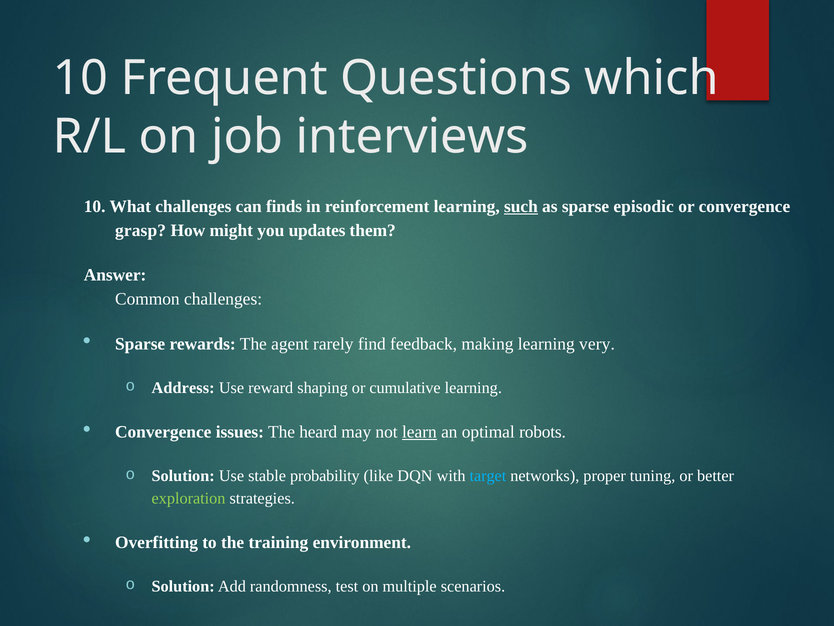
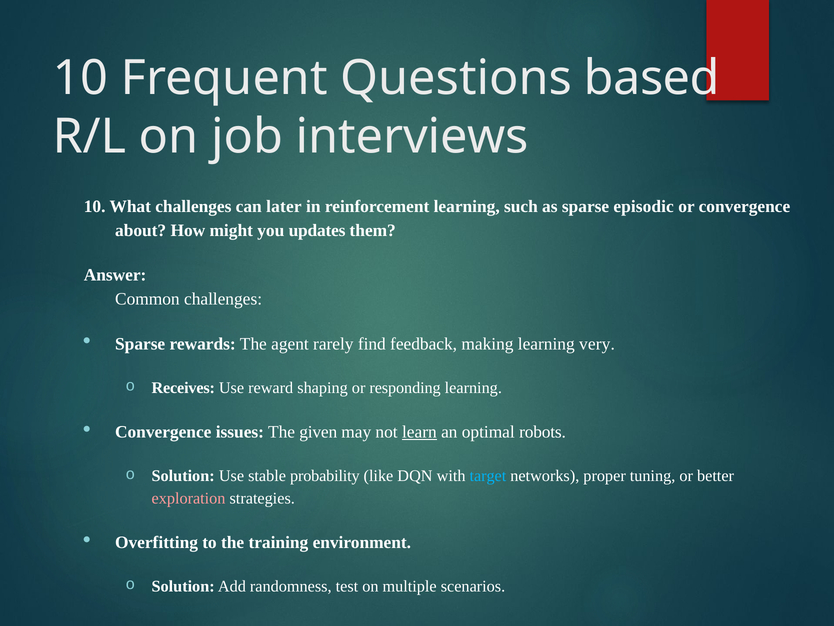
which: which -> based
finds: finds -> later
such underline: present -> none
grasp: grasp -> about
Address: Address -> Receives
cumulative: cumulative -> responding
heard: heard -> given
exploration colour: light green -> pink
